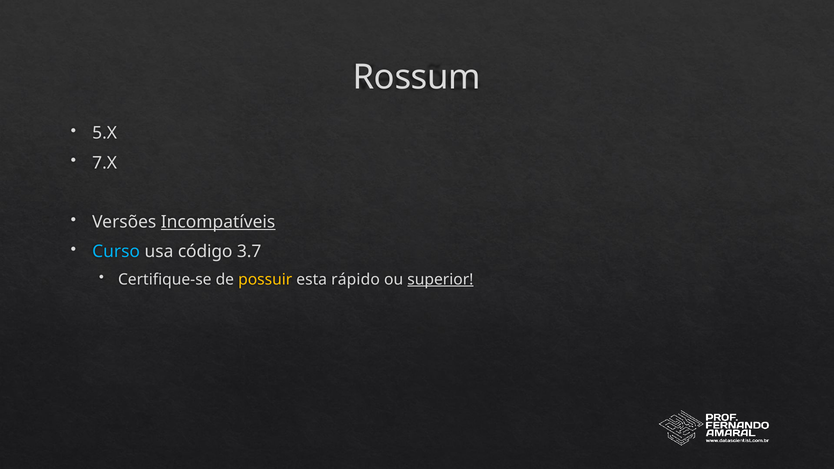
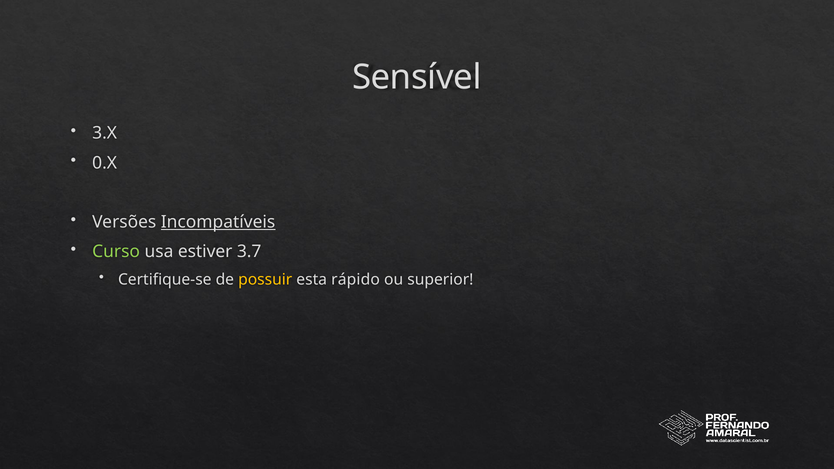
Rossum: Rossum -> Sensível
5.X: 5.X -> 3.X
7.X: 7.X -> 0.X
Curso colour: light blue -> light green
código: código -> estiver
superior underline: present -> none
